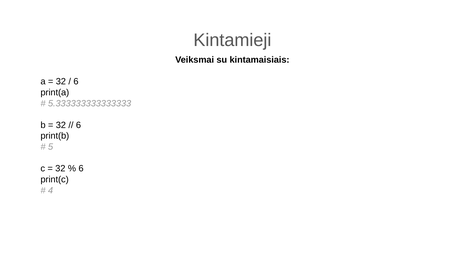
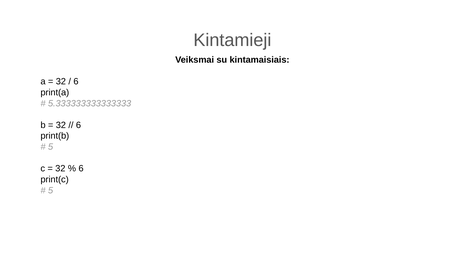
4 at (51, 190): 4 -> 5
